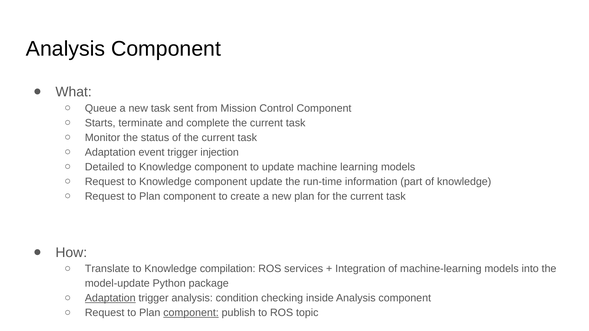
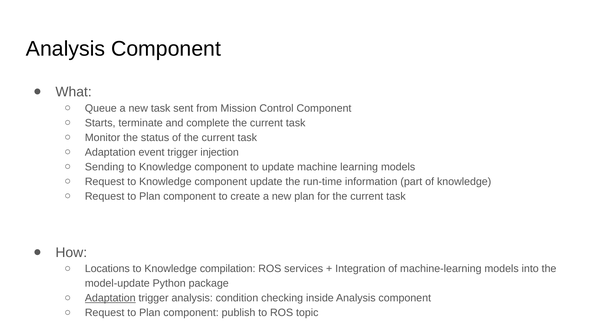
Detailed: Detailed -> Sending
Translate: Translate -> Locations
component at (191, 313) underline: present -> none
